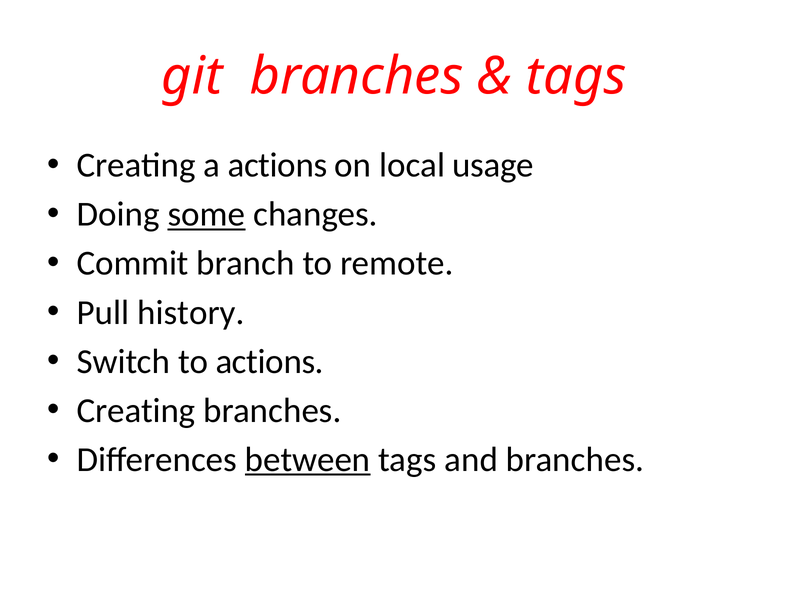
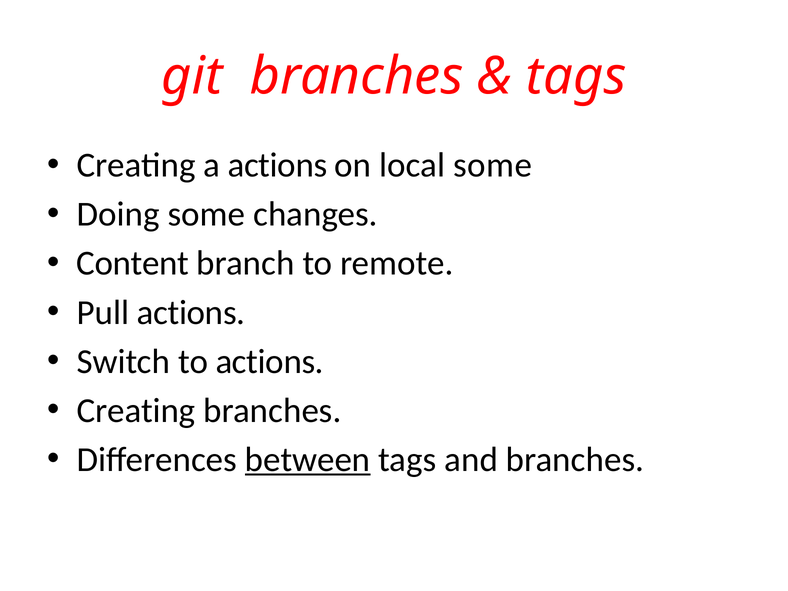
local usage: usage -> some
some at (206, 214) underline: present -> none
Commit: Commit -> Content
Pull history: history -> actions
